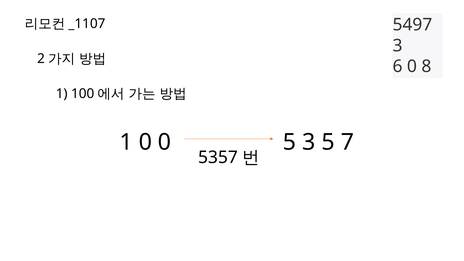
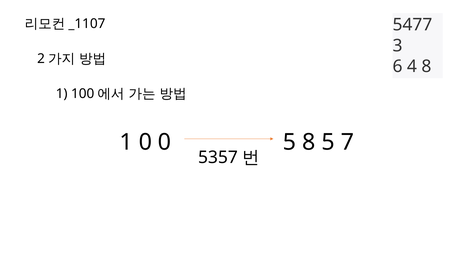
5497: 5497 -> 5477
6 0: 0 -> 4
5 3: 3 -> 8
